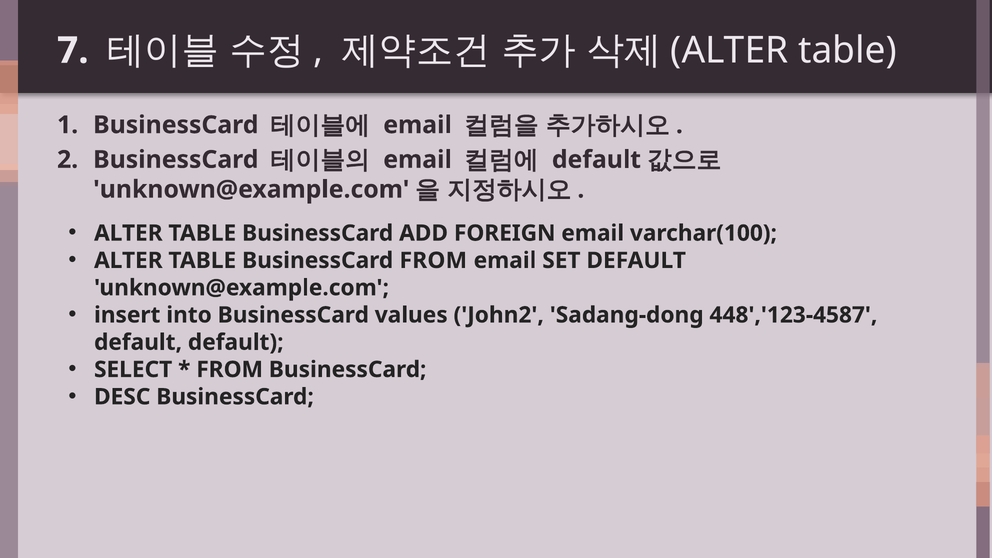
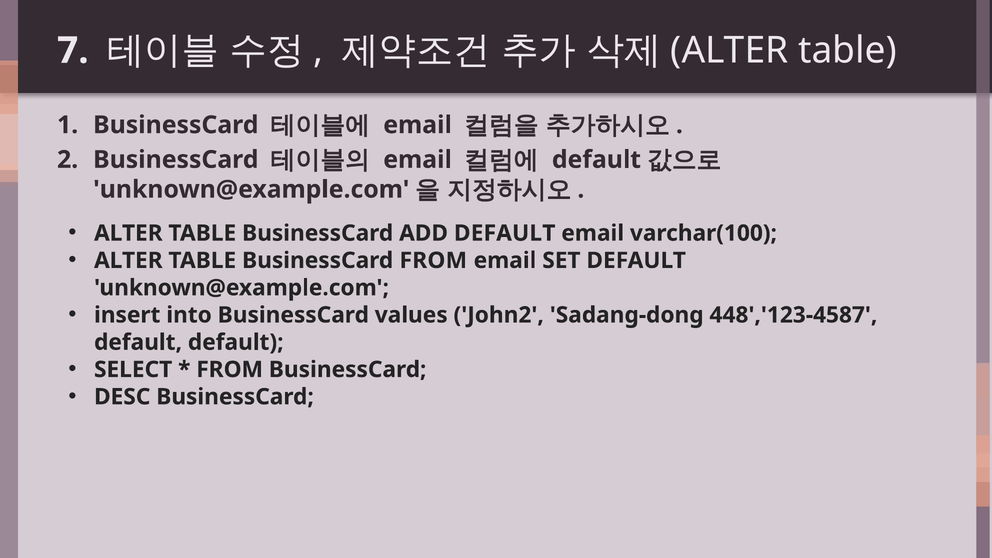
ADD FOREIGN: FOREIGN -> DEFAULT
